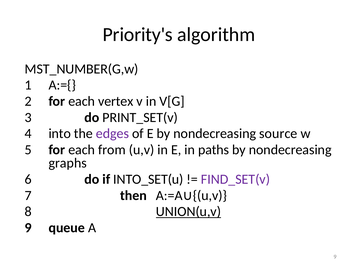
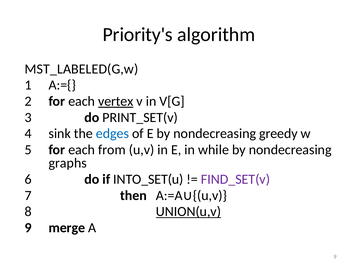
MST_NUMBER(G,w: MST_NUMBER(G,w -> MST_LABELED(G,w
vertex underline: none -> present
into: into -> sink
edges colour: purple -> blue
source: source -> greedy
paths: paths -> while
queue: queue -> merge
